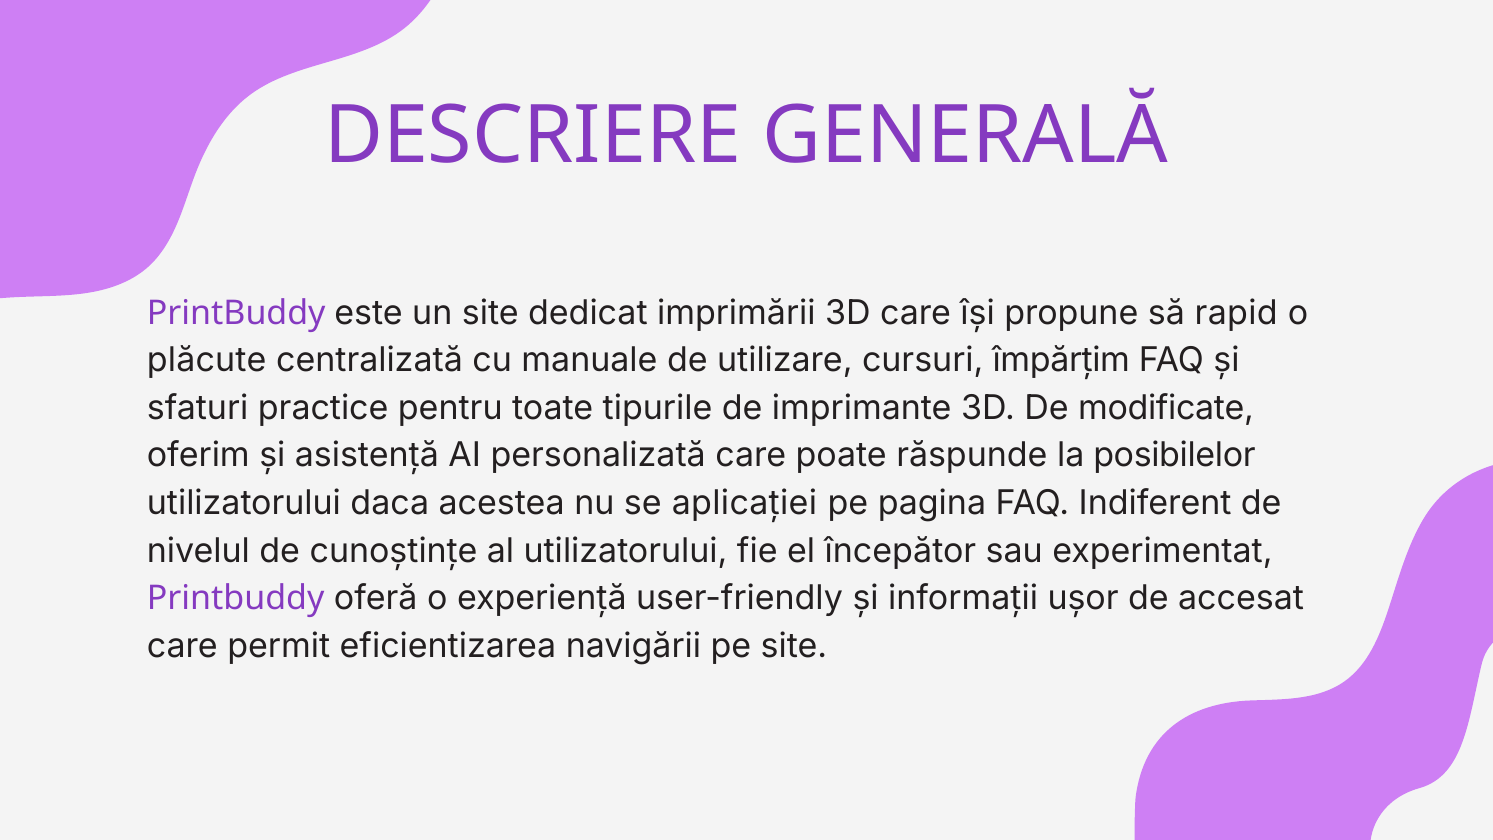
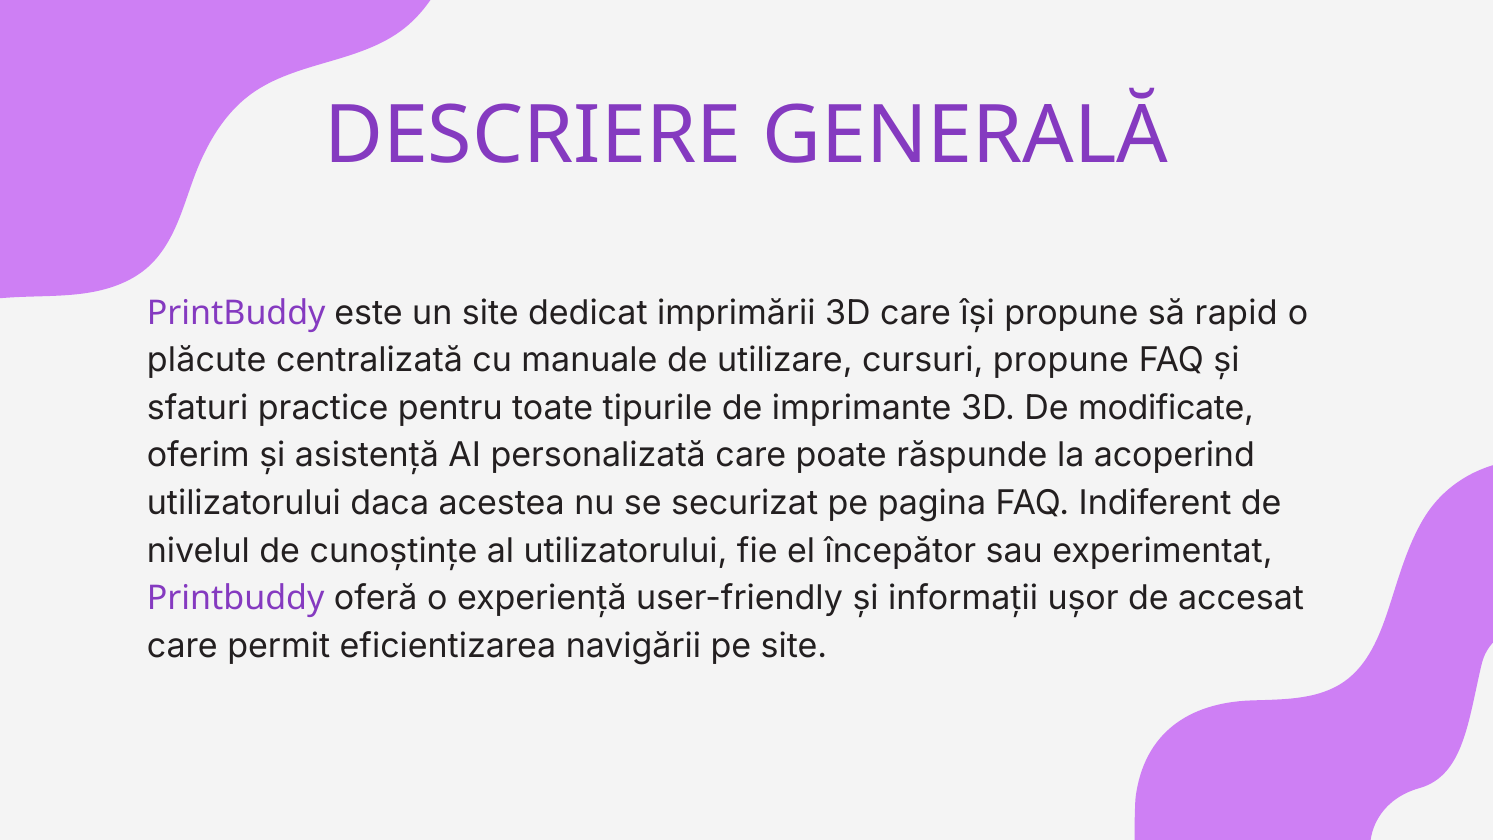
cursuri împărțim: împărțim -> propune
posibilelor: posibilelor -> acoperind
aplicației: aplicației -> securizat
